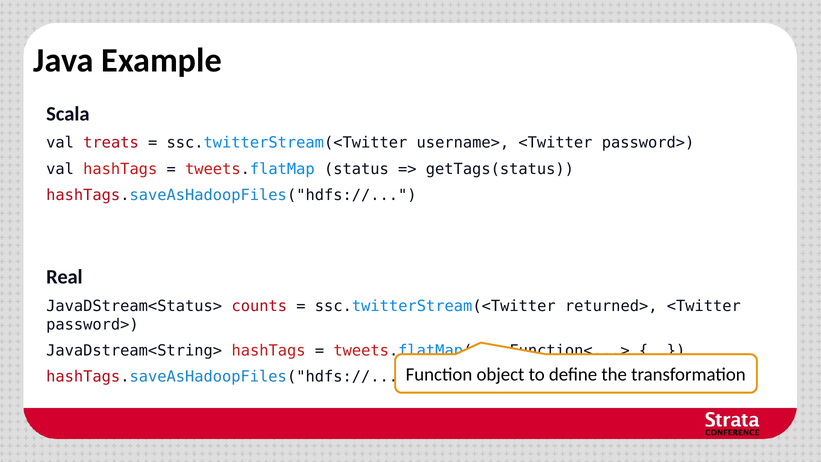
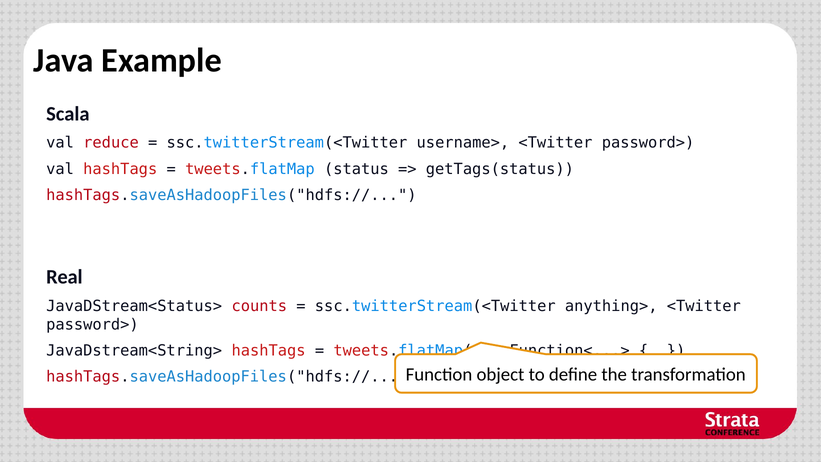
treats: treats -> reduce
returned>: returned> -> anything>
